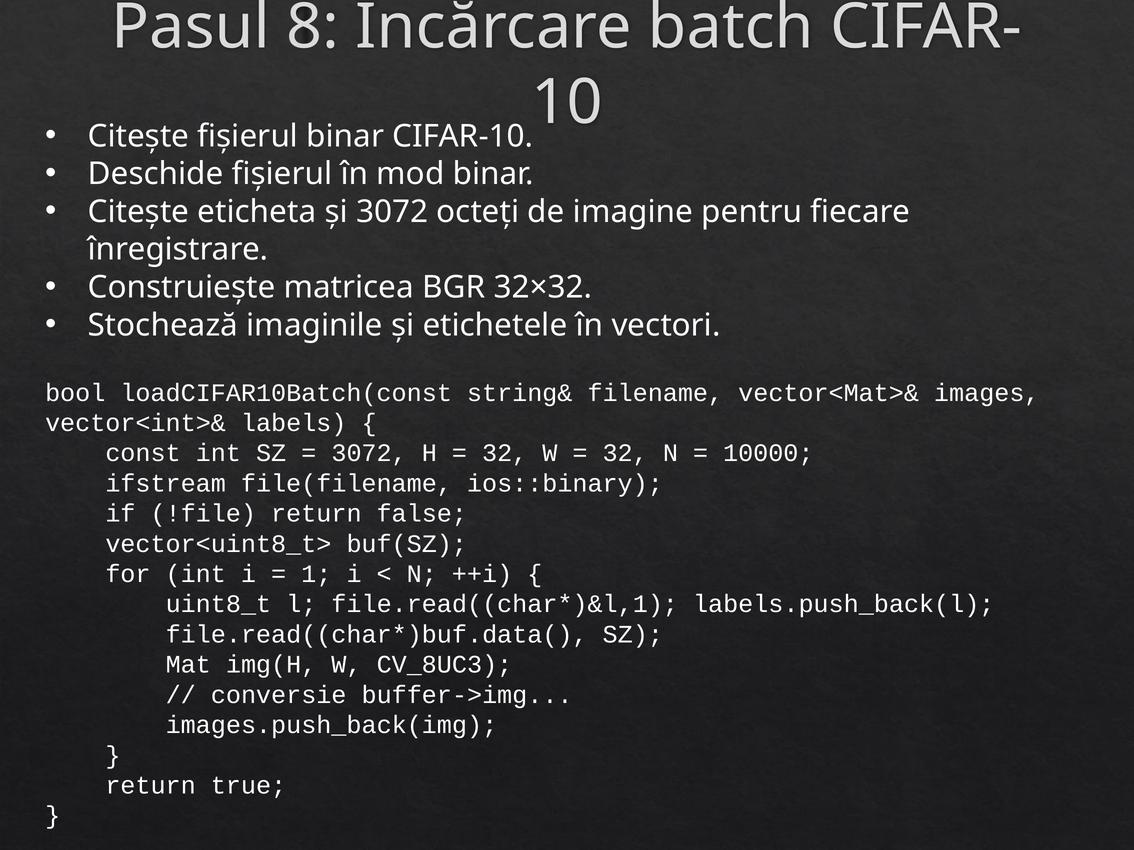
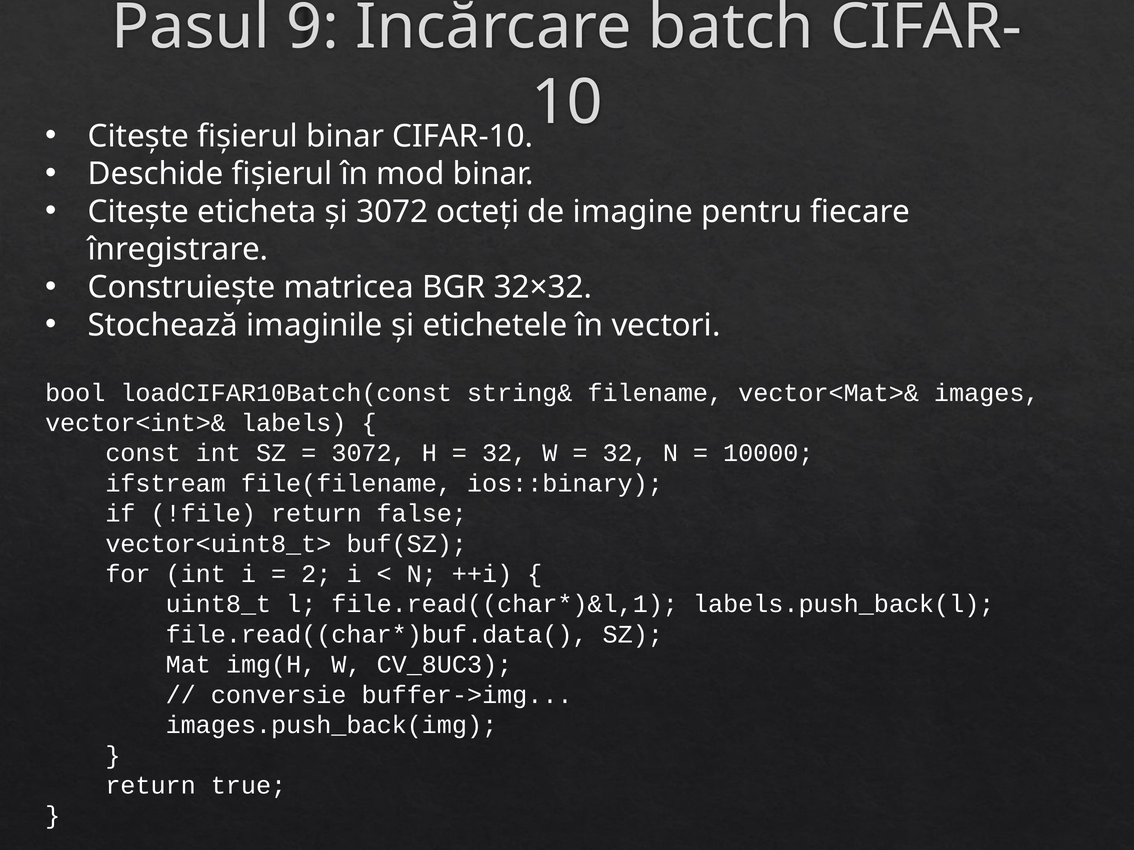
8: 8 -> 9
1: 1 -> 2
